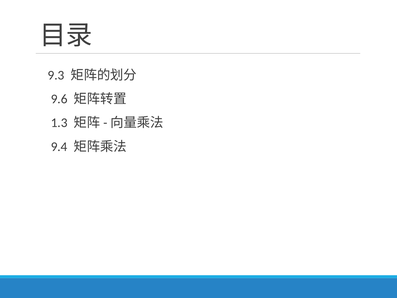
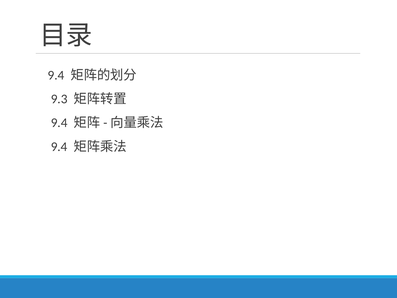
9.3 at (56, 75): 9.3 -> 9.4
9.6: 9.6 -> 9.3
1.3 at (59, 123): 1.3 -> 9.4
